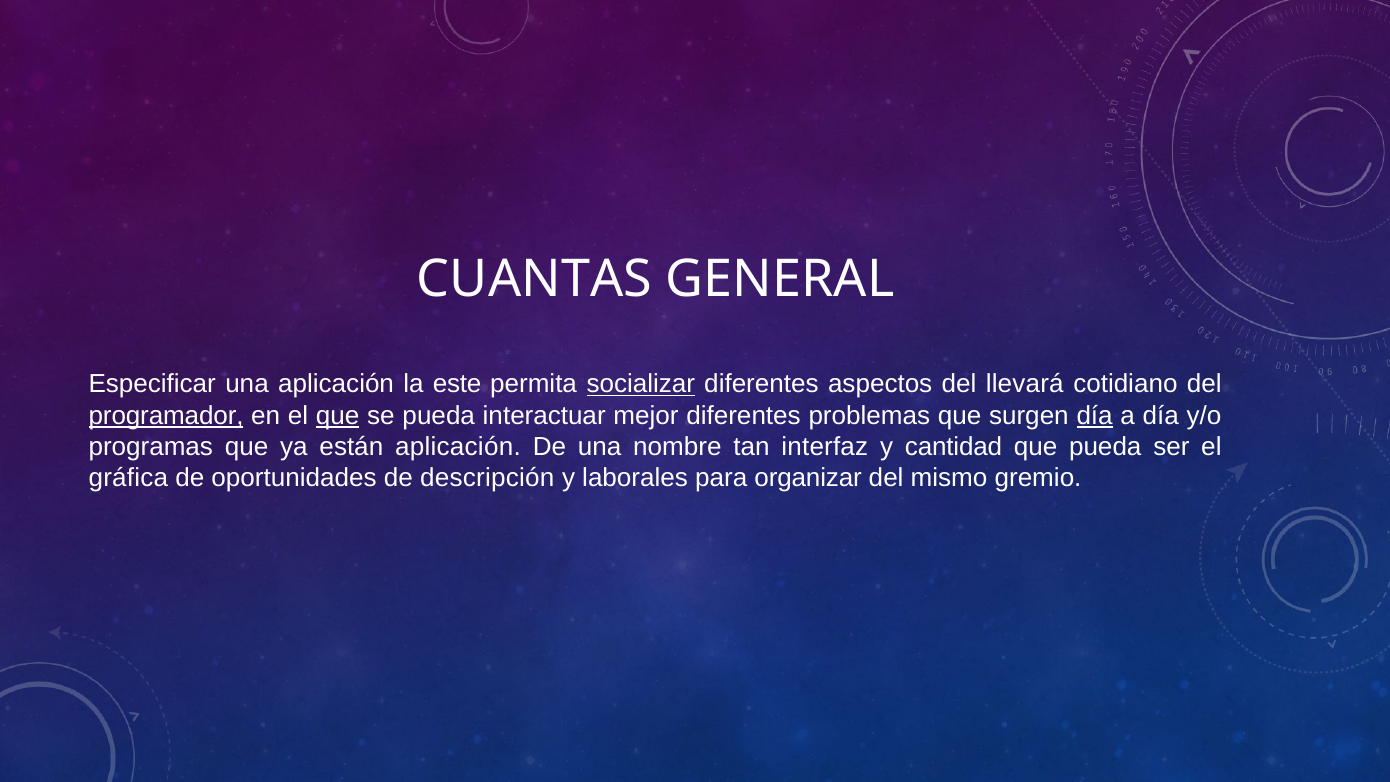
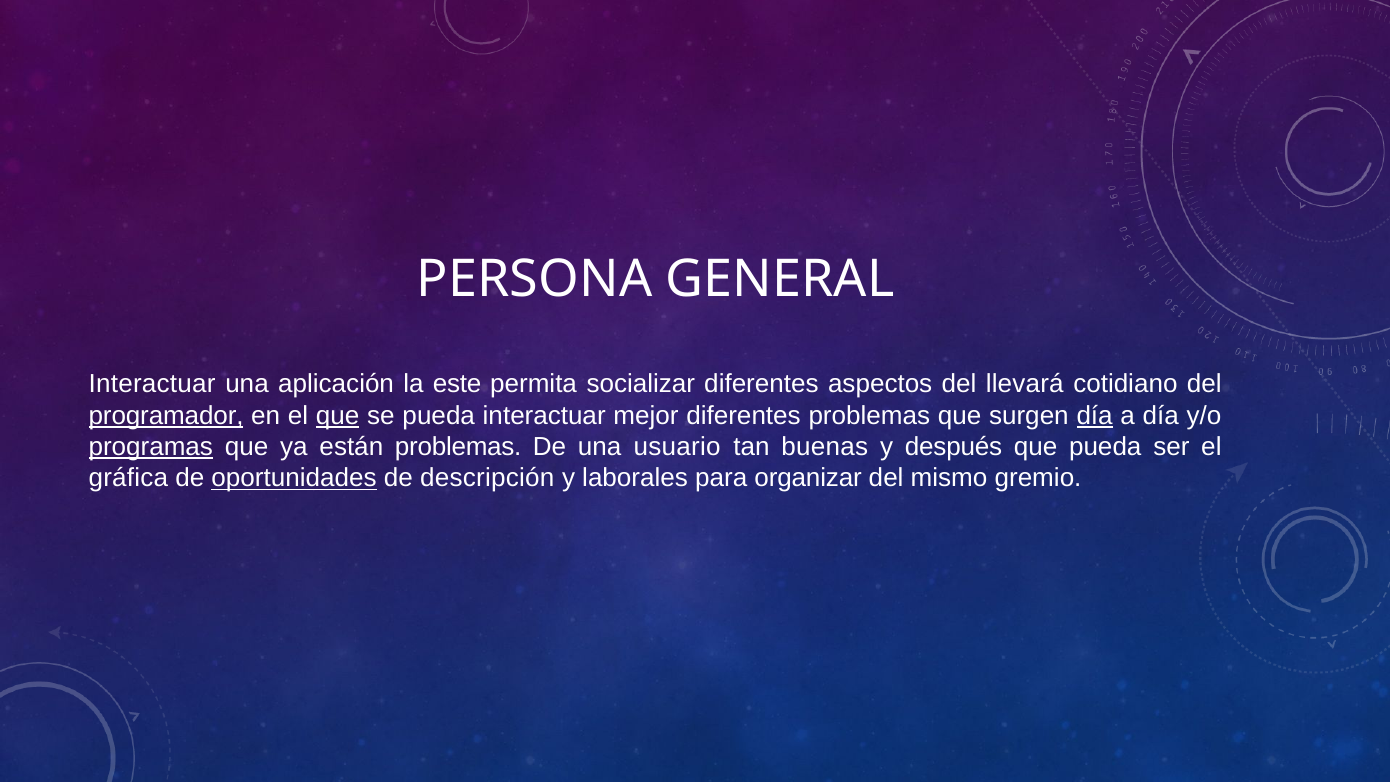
CUANTAS: CUANTAS -> PERSONA
Especificar at (152, 384): Especificar -> Interactuar
socializar underline: present -> none
programas underline: none -> present
están aplicación: aplicación -> problemas
nombre: nombre -> usuario
interfaz: interfaz -> buenas
cantidad: cantidad -> después
oportunidades underline: none -> present
